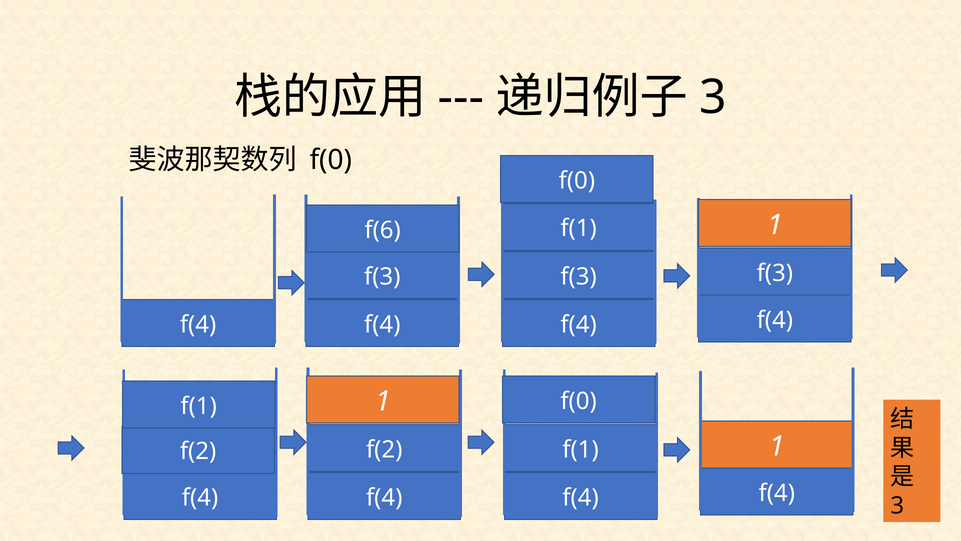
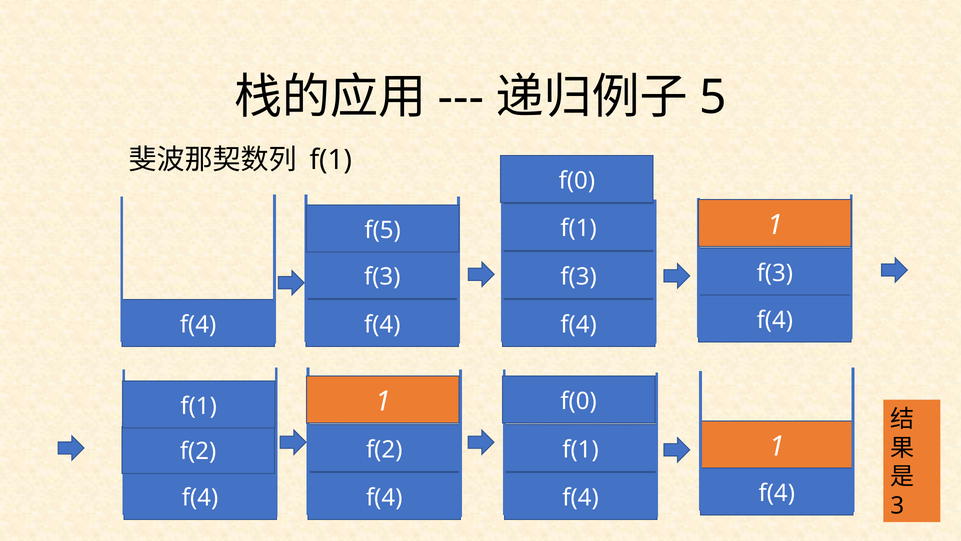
3 at (713, 97): 3 -> 5
f(0 at (331, 160): f(0 -> f(1
f(6: f(6 -> f(5
